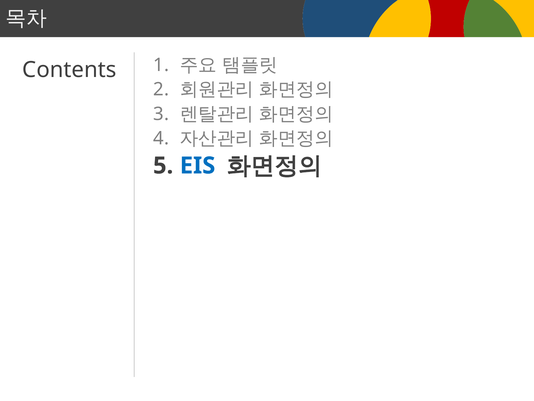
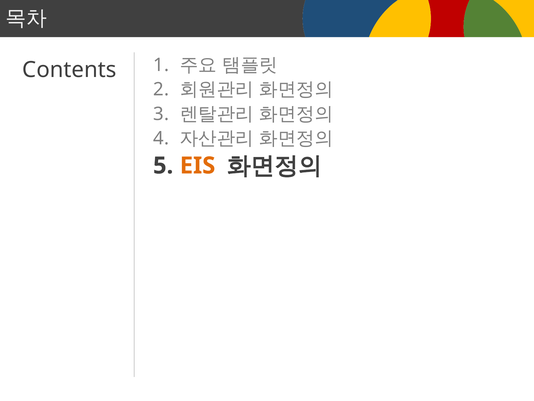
EIS colour: blue -> orange
